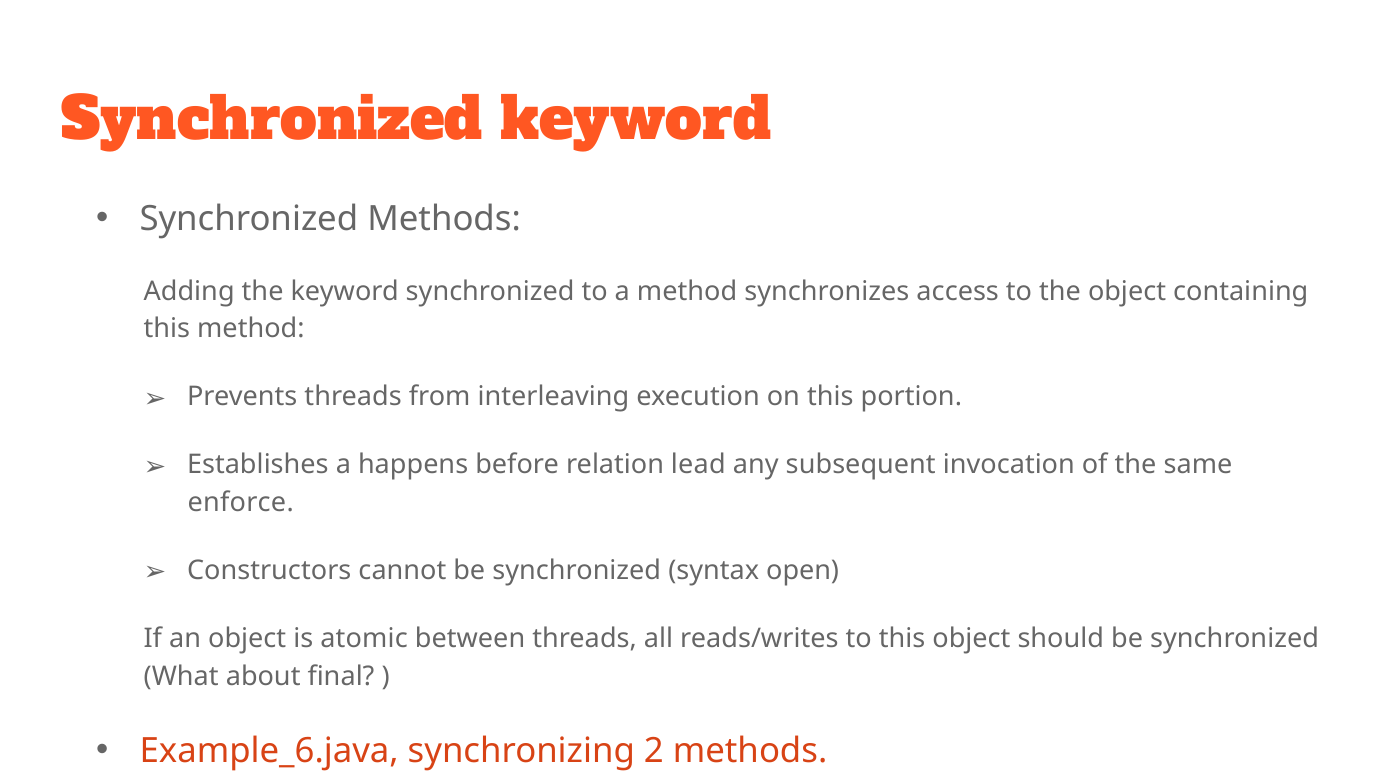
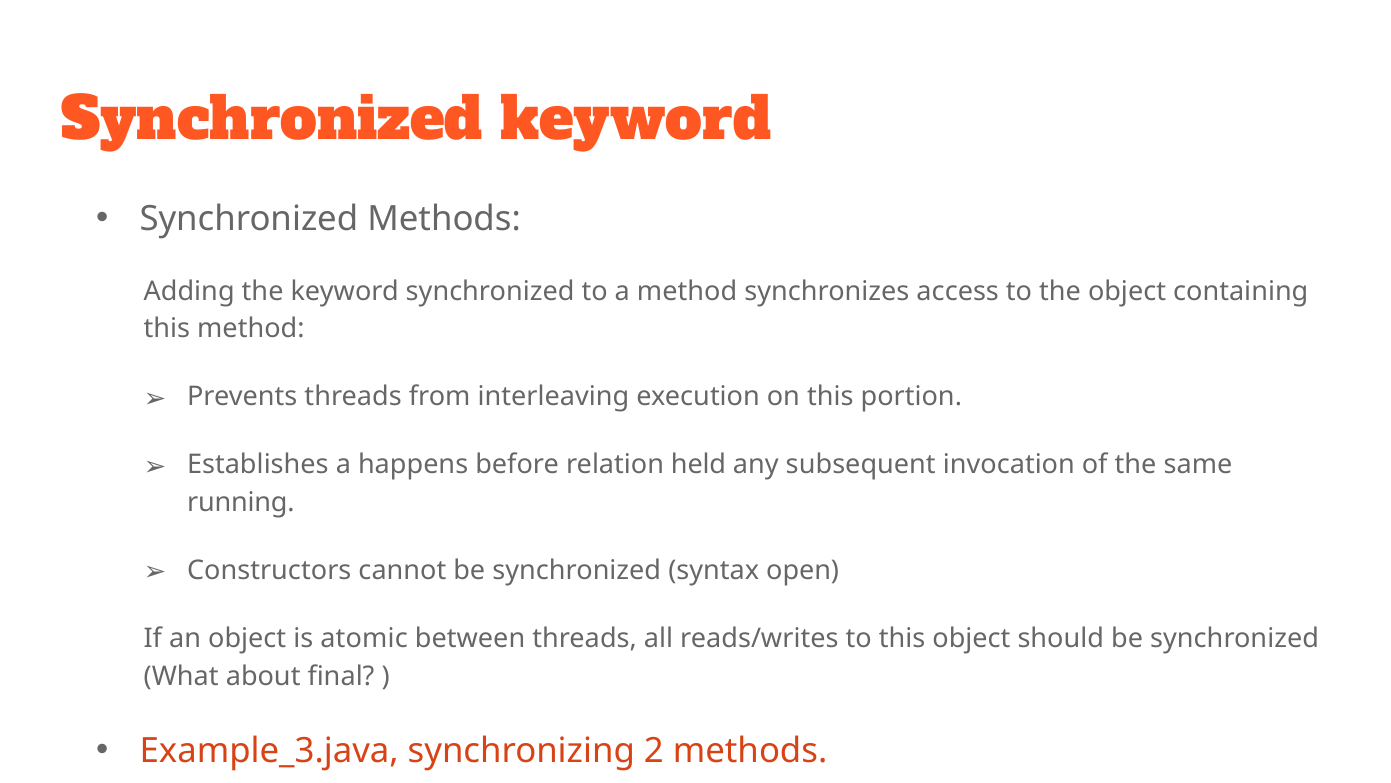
lead: lead -> held
enforce: enforce -> running
Example_6.java: Example_6.java -> Example_3.java
